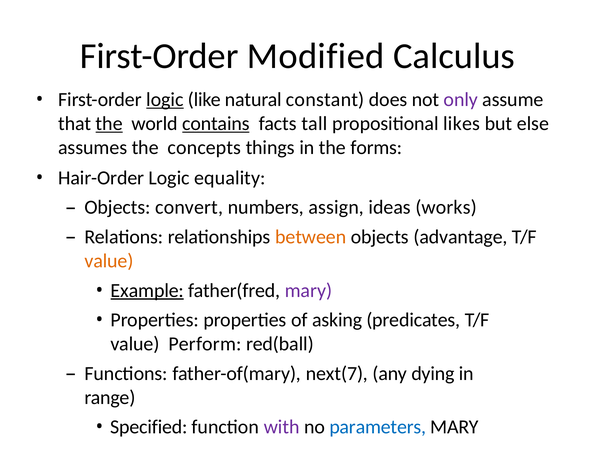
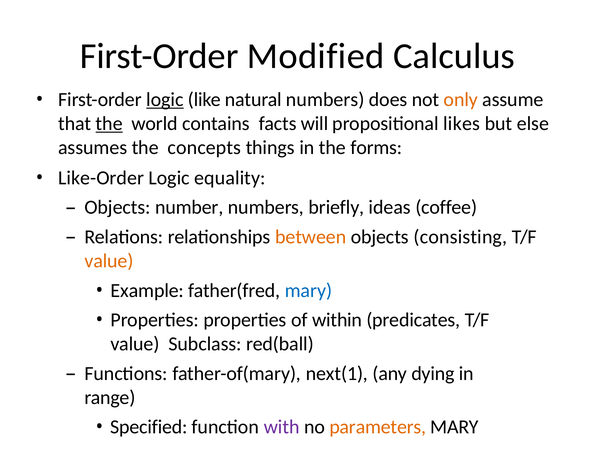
natural constant: constant -> numbers
only colour: purple -> orange
contains underline: present -> none
tall: tall -> will
Hair-Order: Hair-Order -> Like-Order
convert: convert -> number
assign: assign -> briefly
works: works -> coffee
advantage: advantage -> consisting
Example underline: present -> none
mary at (308, 291) colour: purple -> blue
asking: asking -> within
Perform: Perform -> Subclass
next(7: next(7 -> next(1
parameters colour: blue -> orange
